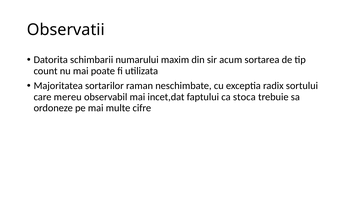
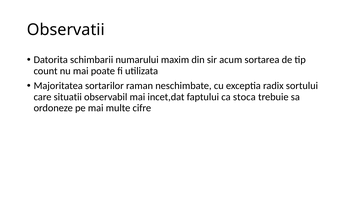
mereu: mereu -> situatii
